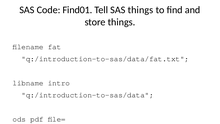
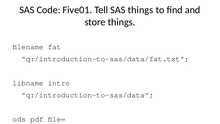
Find01: Find01 -> Five01
